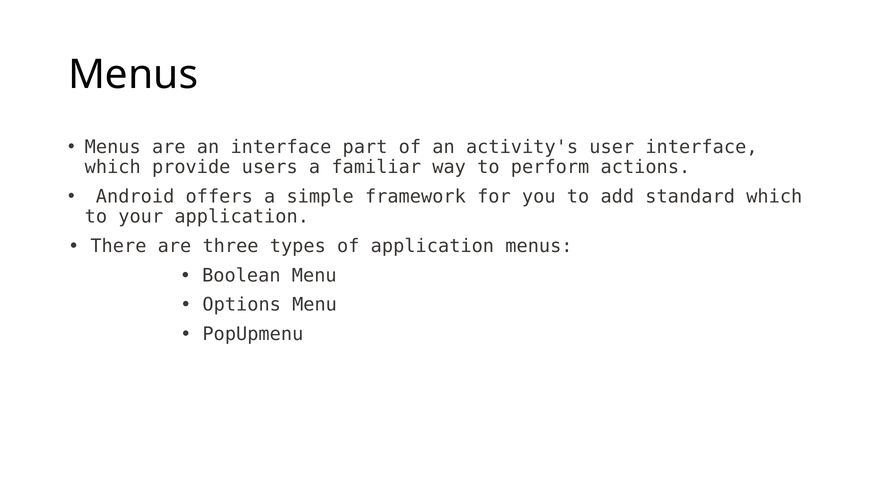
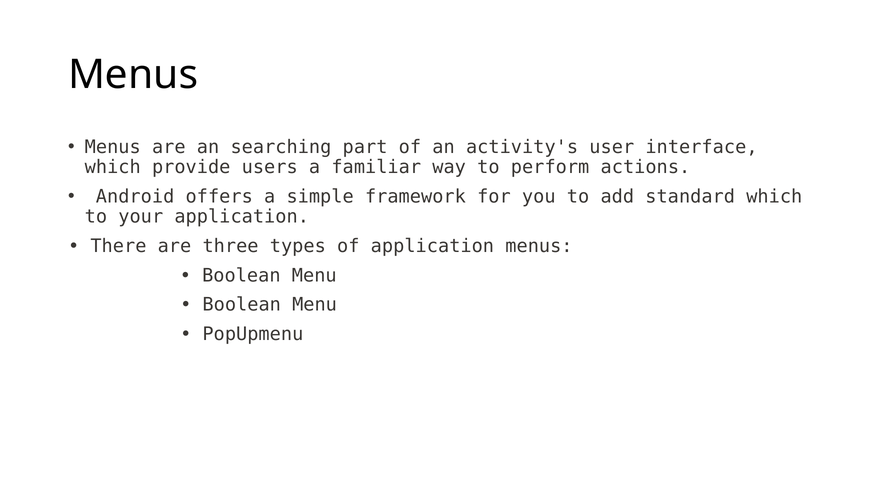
an interface: interface -> searching
Options at (242, 305): Options -> Boolean
